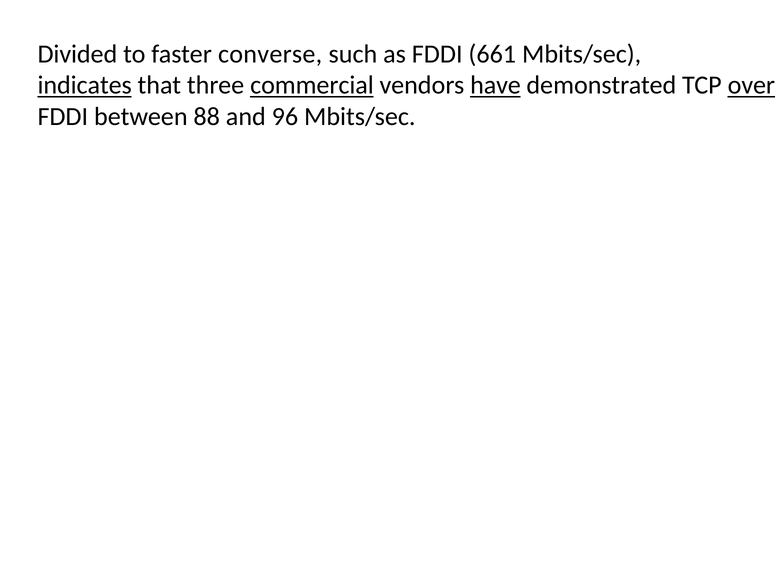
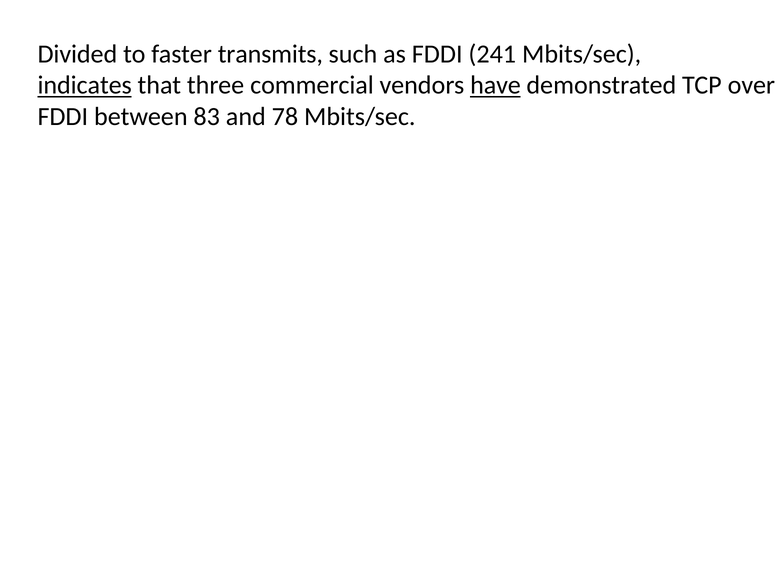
converse: converse -> transmits
661: 661 -> 241
commercial underline: present -> none
over underline: present -> none
88: 88 -> 83
96: 96 -> 78
